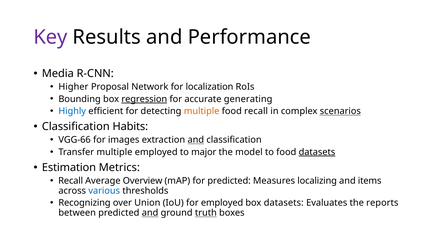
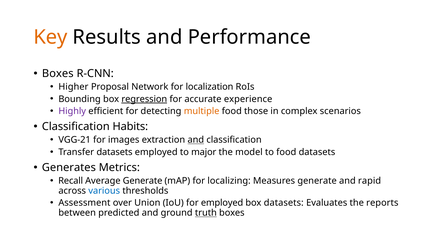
Key colour: purple -> orange
Media at (58, 74): Media -> Boxes
generating: generating -> experience
Highly colour: blue -> purple
food recall: recall -> those
scenarios underline: present -> none
VGG-66: VGG-66 -> VGG-21
Transfer multiple: multiple -> datasets
datasets at (317, 152) underline: present -> none
Estimation: Estimation -> Generates
Average Overview: Overview -> Generate
for predicted: predicted -> localizing
Measures localizing: localizing -> generate
items: items -> rapid
Recognizing: Recognizing -> Assessment
and at (150, 213) underline: present -> none
